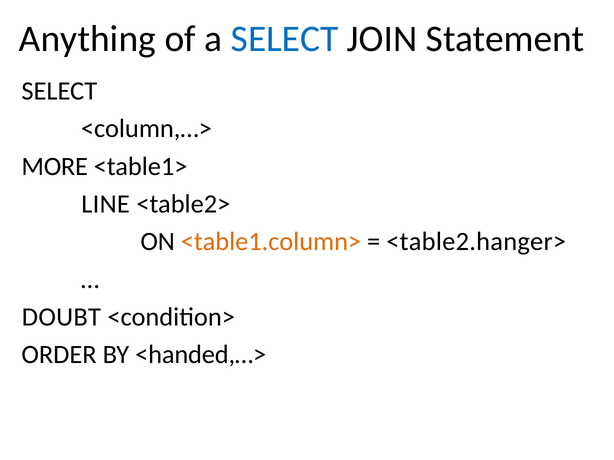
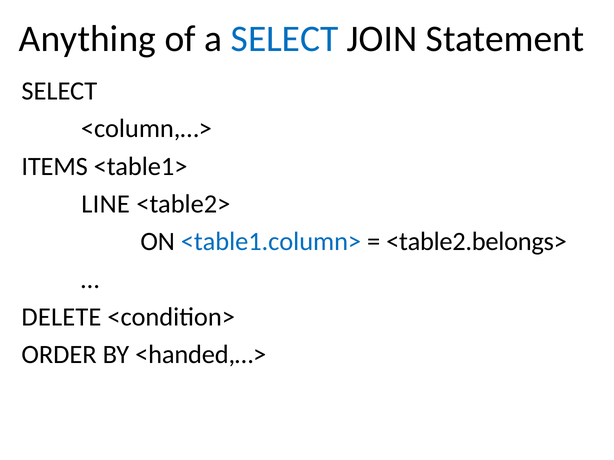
MORE: MORE -> ITEMS
<table1.column> colour: orange -> blue
<table2.hanger>: <table2.hanger> -> <table2.belongs>
DOUBT: DOUBT -> DELETE
